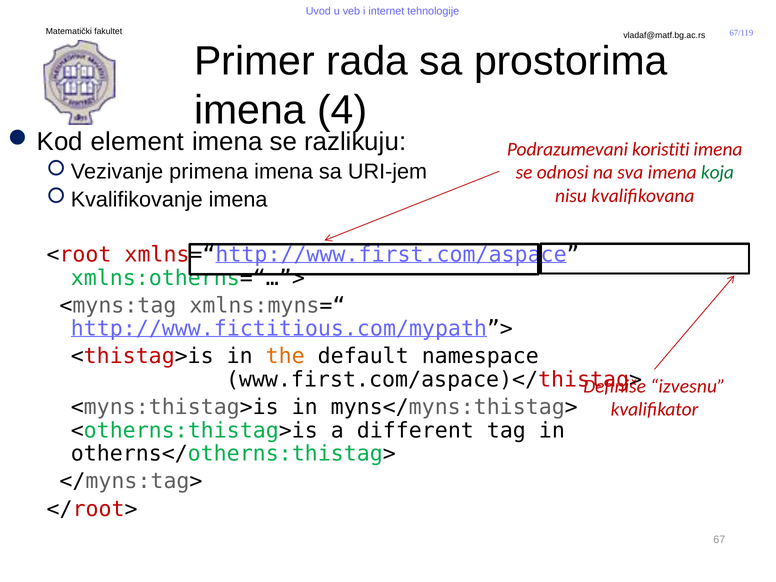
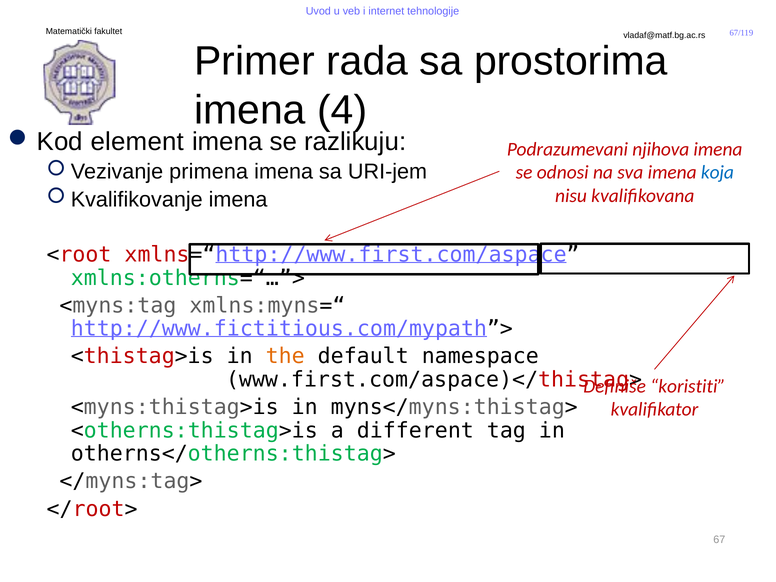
koristiti: koristiti -> njihova
koja colour: green -> blue
izvesnu: izvesnu -> koristiti
